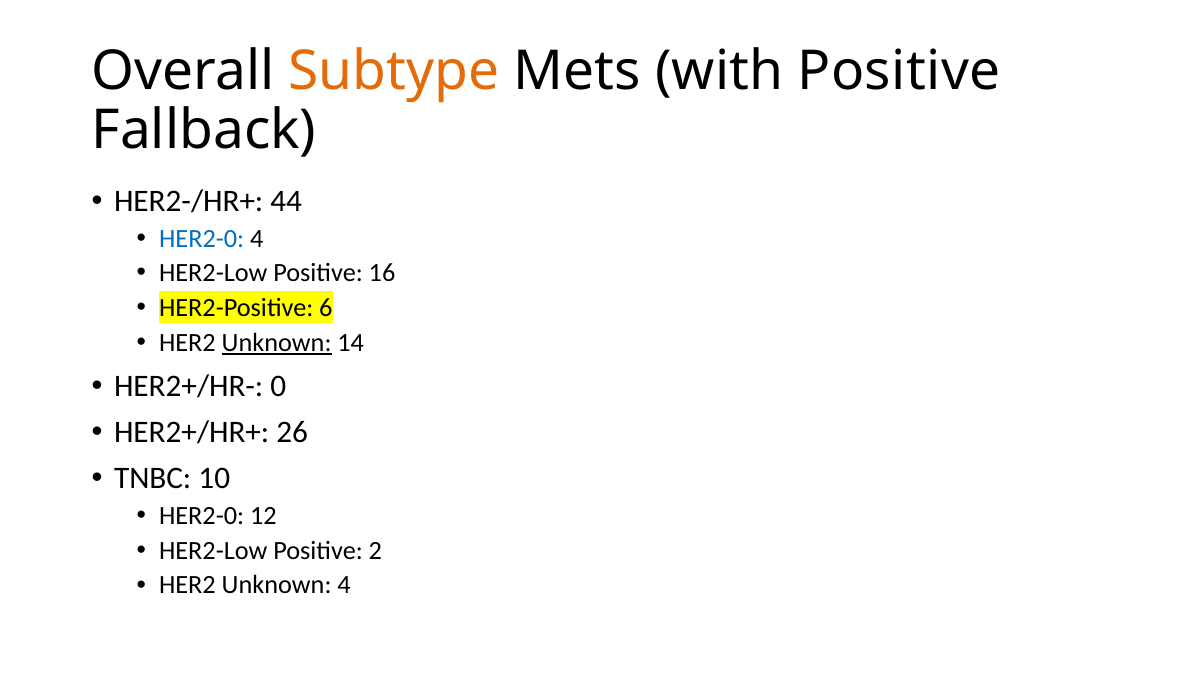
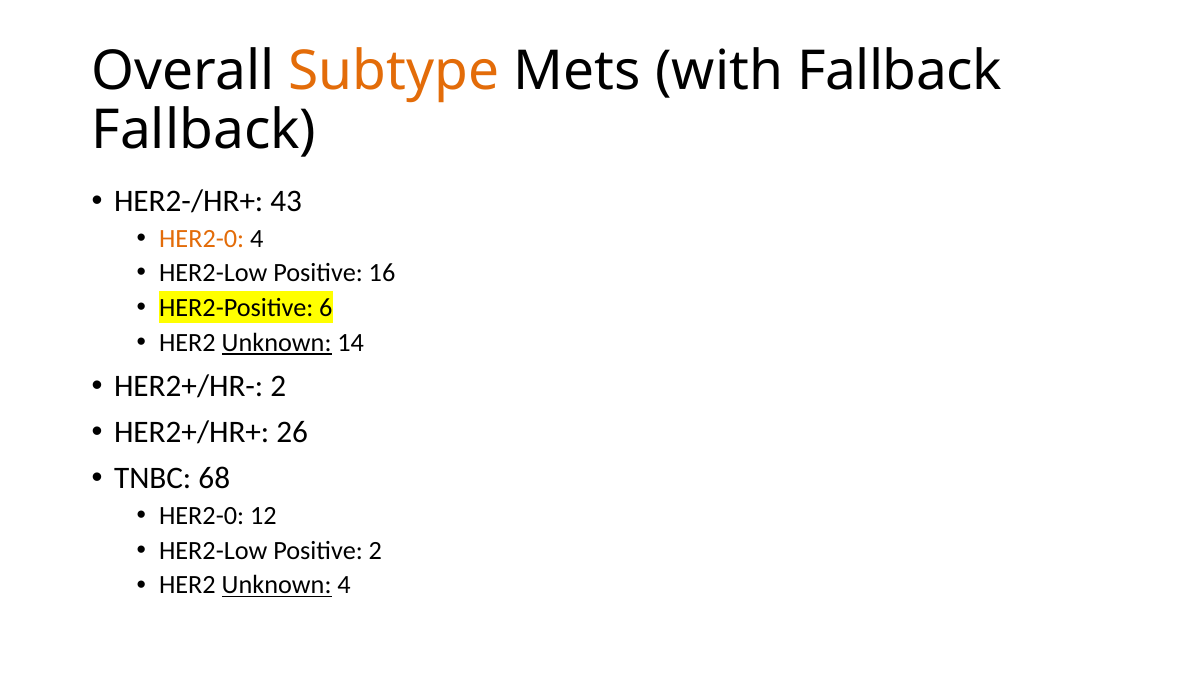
with Positive: Positive -> Fallback
44: 44 -> 43
HER2-0 at (202, 238) colour: blue -> orange
HER2+/HR- 0: 0 -> 2
10: 10 -> 68
Unknown at (277, 585) underline: none -> present
